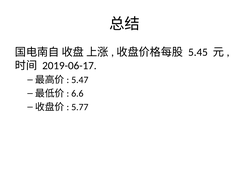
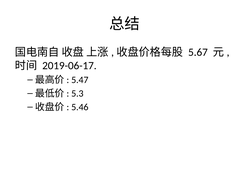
5.45: 5.45 -> 5.67
6.6: 6.6 -> 5.3
5.77: 5.77 -> 5.46
